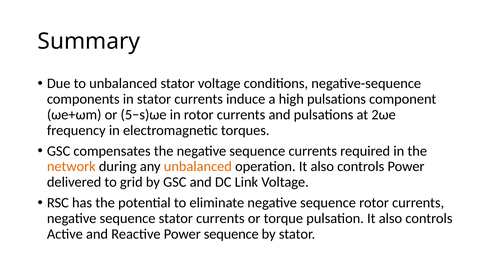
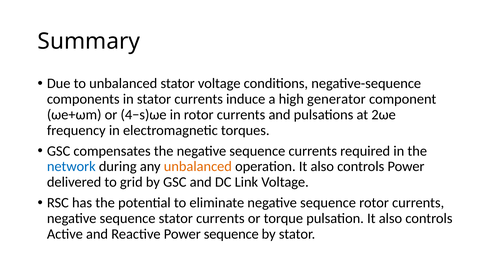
high pulsations: pulsations -> generator
5−s)ωe: 5−s)ωe -> 4−s)ωe
network colour: orange -> blue
